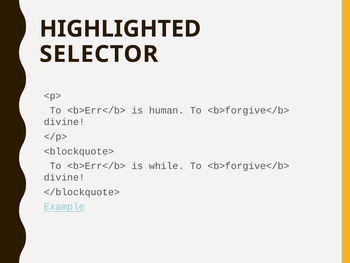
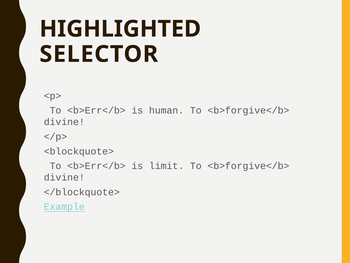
while: while -> limit
